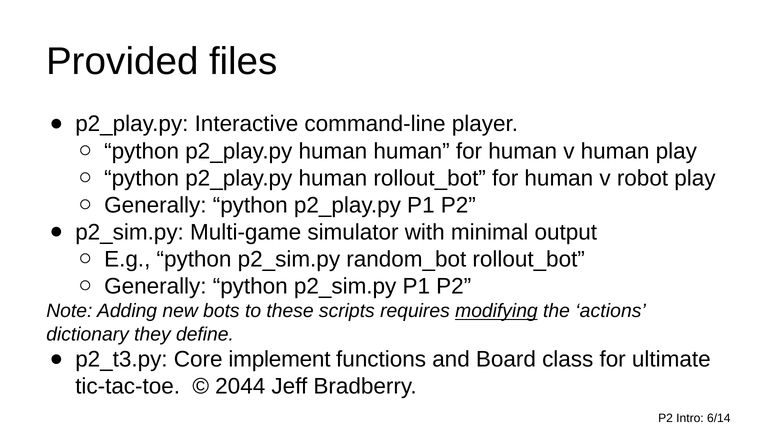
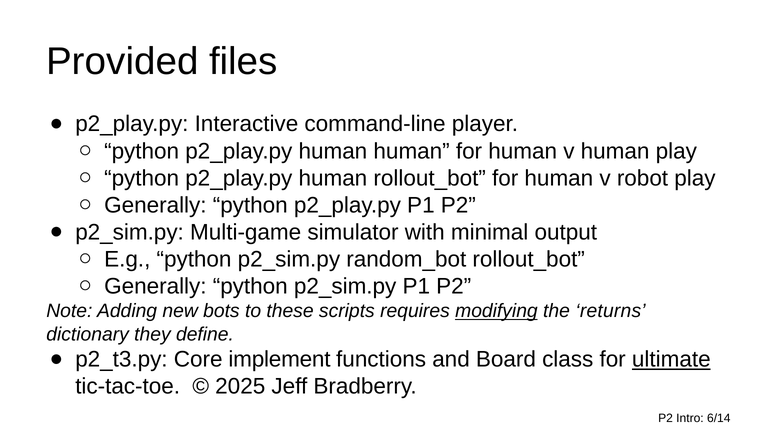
actions: actions -> returns
ultimate underline: none -> present
2044: 2044 -> 2025
